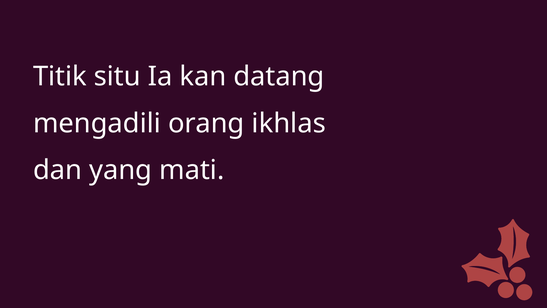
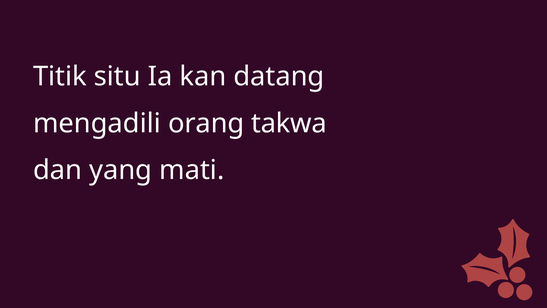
ikhlas: ikhlas -> takwa
